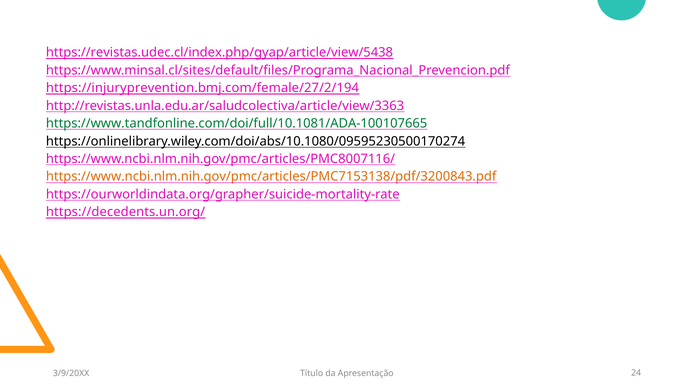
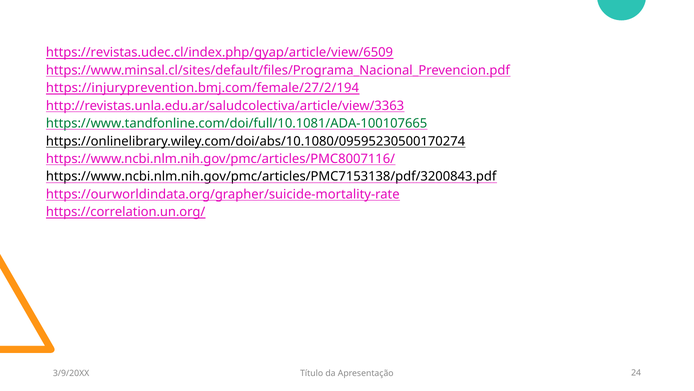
https://revistas.udec.cl/index.php/gyap/article/view/5438: https://revistas.udec.cl/index.php/gyap/article/view/5438 -> https://revistas.udec.cl/index.php/gyap/article/view/6509
https://www.ncbi.nlm.nih.gov/pmc/articles/PMC7153138/pdf/3200843.pdf colour: orange -> black
https://decedents.un.org/: https://decedents.un.org/ -> https://correlation.un.org/
